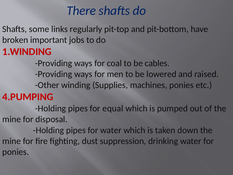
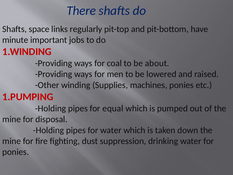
some: some -> space
broken: broken -> minute
cables: cables -> about
4.PUMPING: 4.PUMPING -> 1.PUMPING
